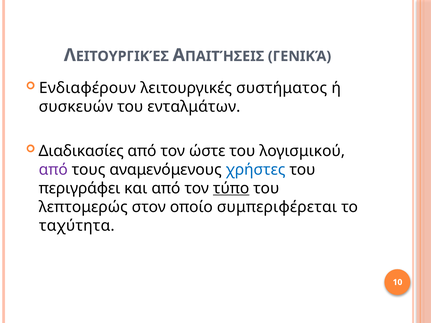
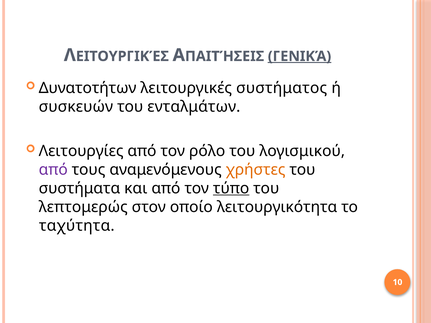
ΓΕΝΙΚΆ underline: none -> present
Ενδιαφέρουν: Ενδιαφέρουν -> Δυνατοτήτων
Διαδικασίες: Διαδικασίες -> Λειτουργίες
ώστε: ώστε -> ρόλο
χρήστες colour: blue -> orange
περιγράφει: περιγράφει -> συστήματα
συμπεριφέρεται: συμπεριφέρεται -> λειτουργικότητα
